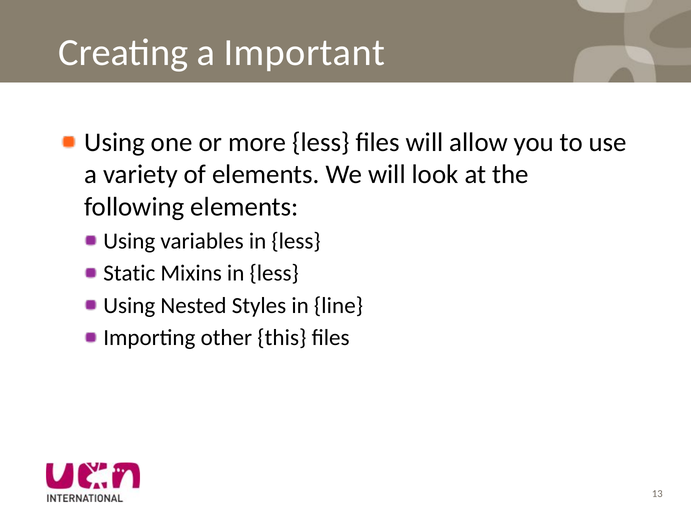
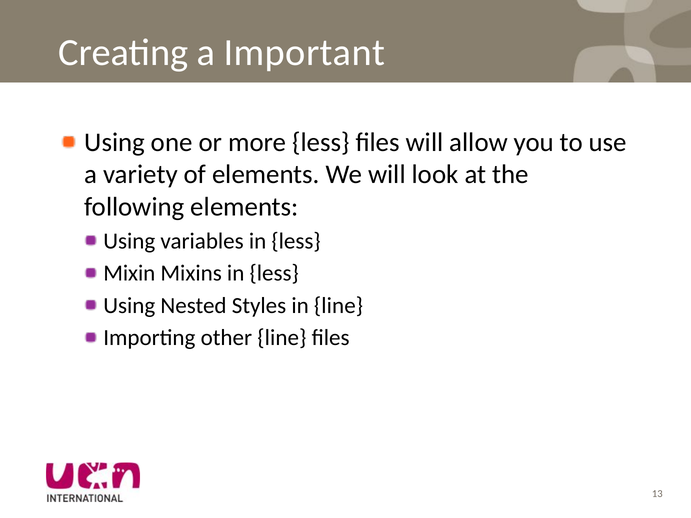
Static: Static -> Mixin
other this: this -> line
